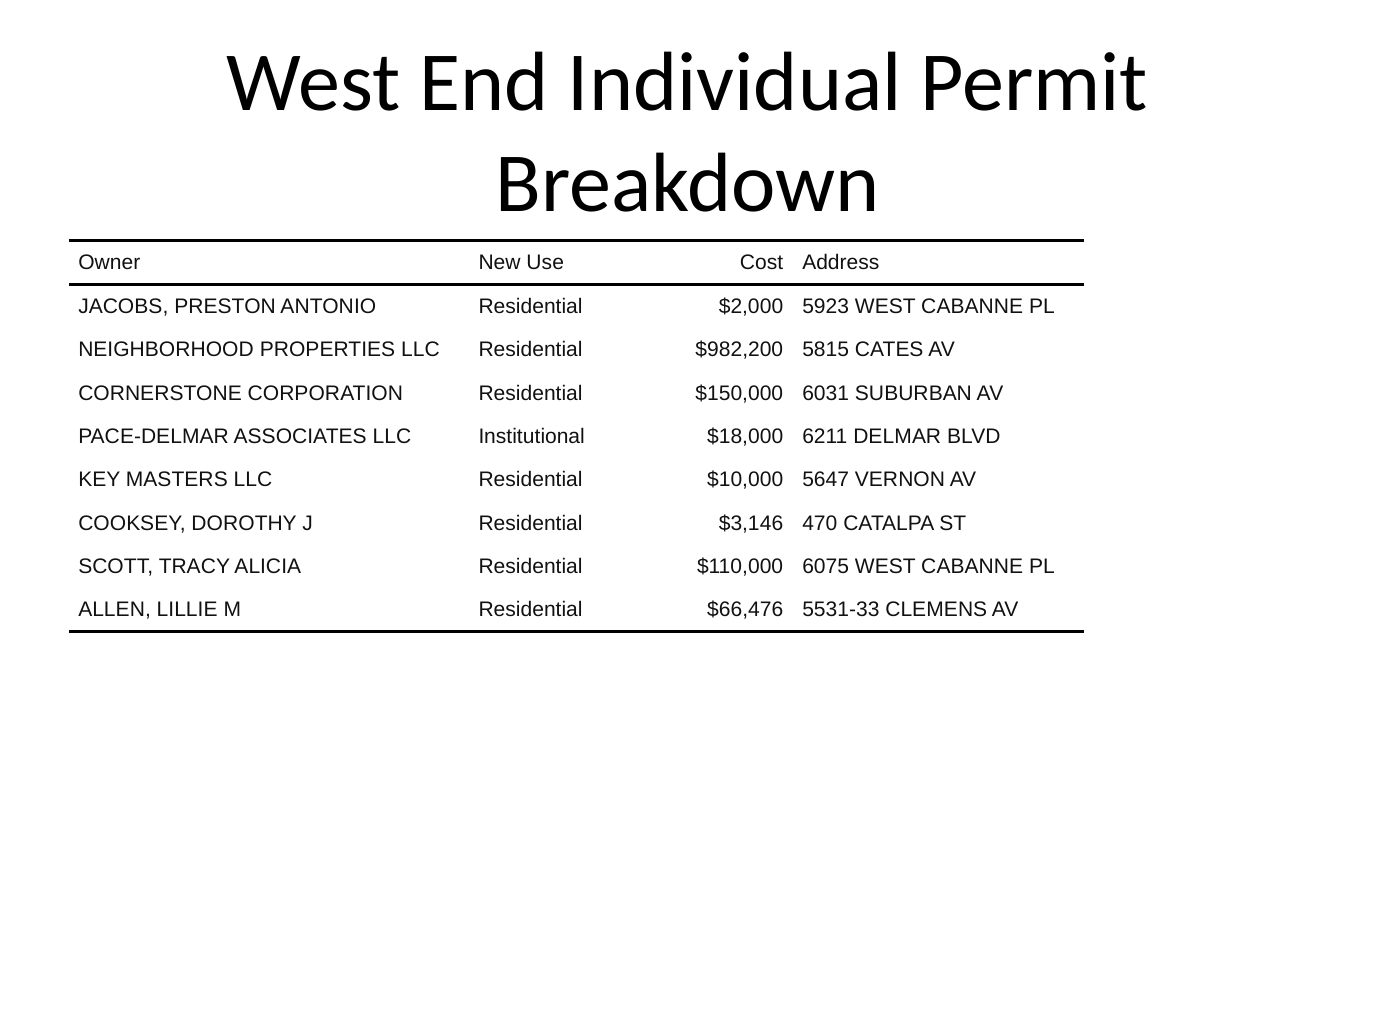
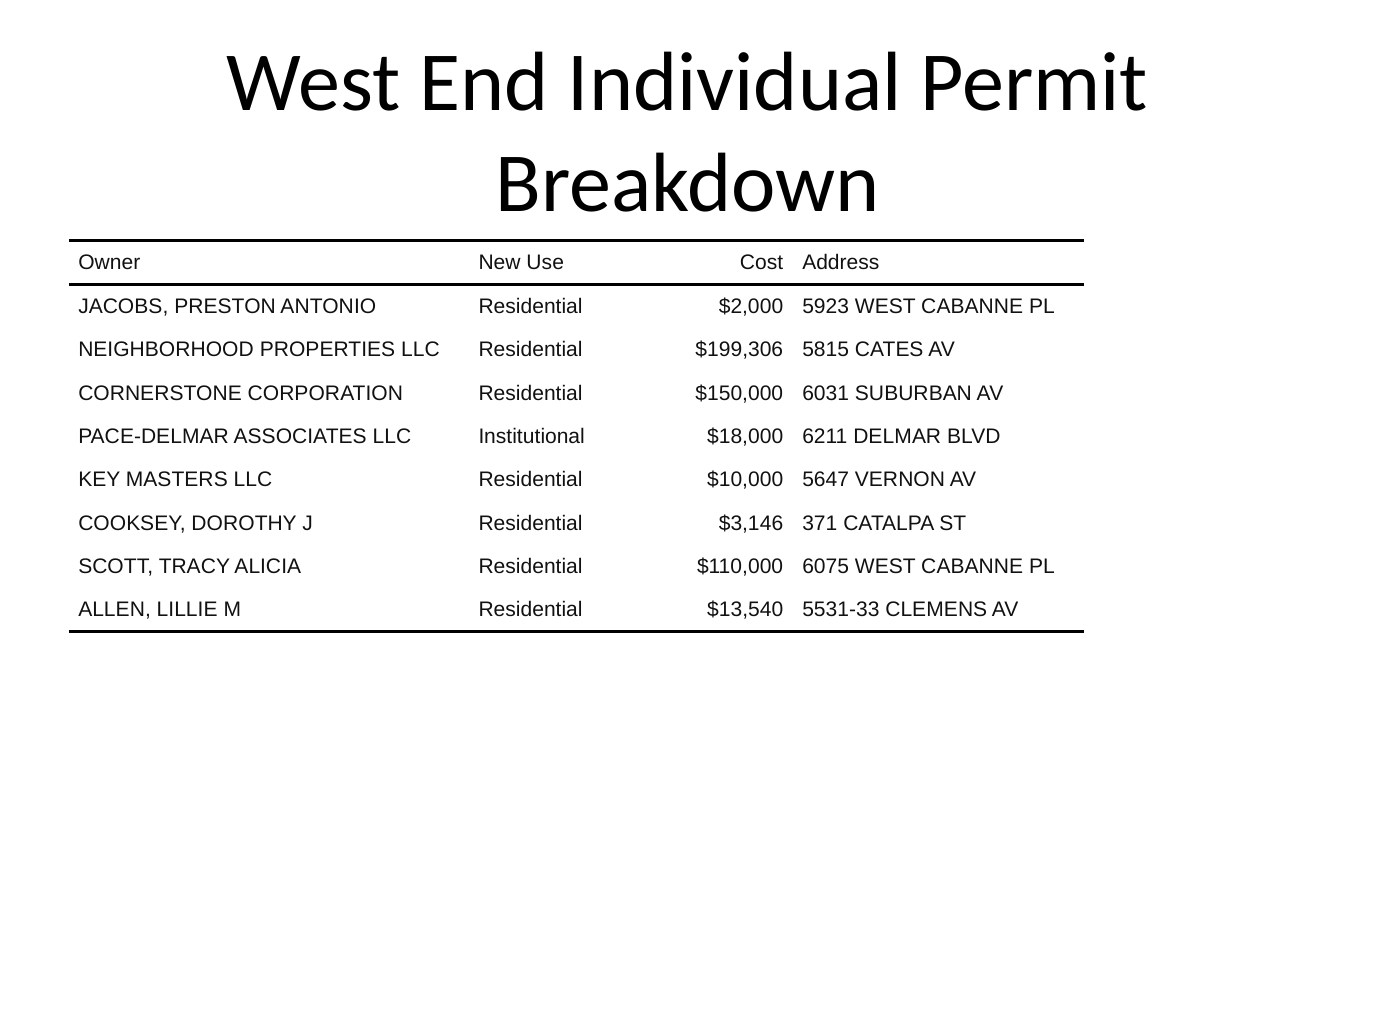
$982,200: $982,200 -> $199,306
470: 470 -> 371
$66,476: $66,476 -> $13,540
